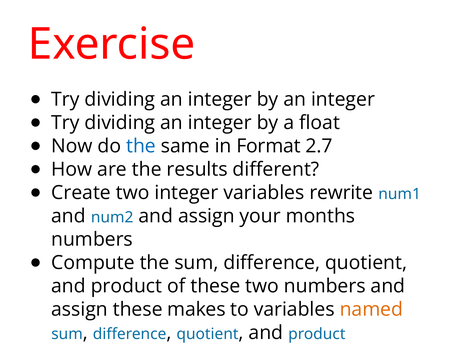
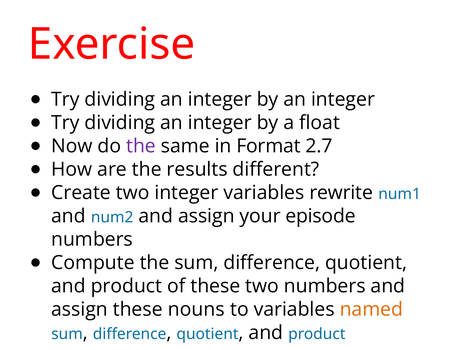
the at (141, 146) colour: blue -> purple
months: months -> episode
makes: makes -> nouns
